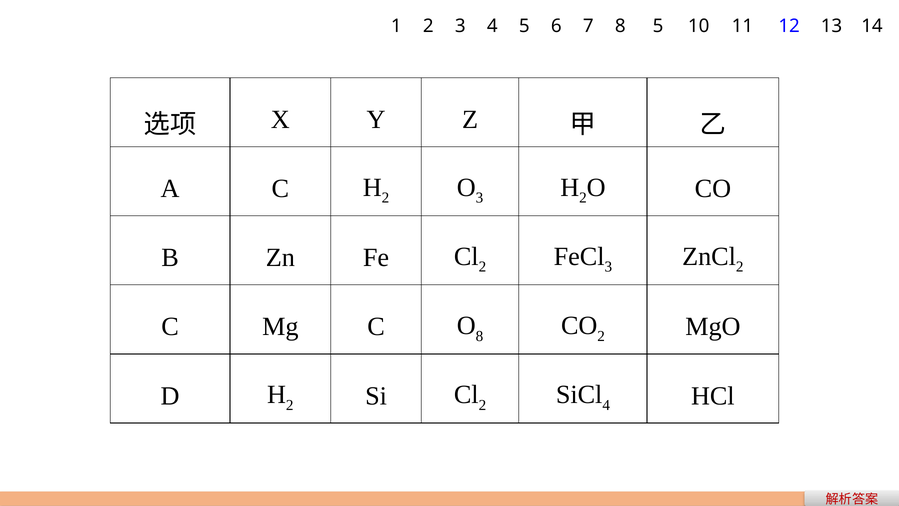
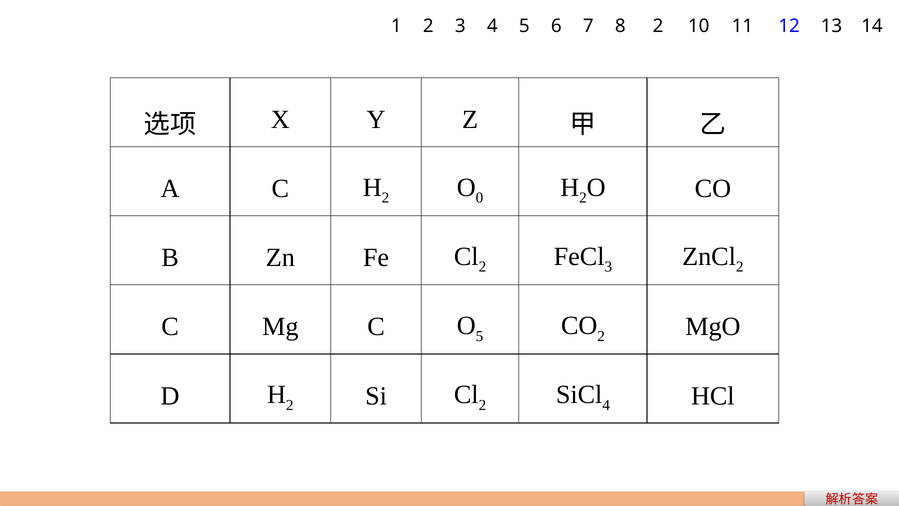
8 5: 5 -> 2
3 at (480, 198): 3 -> 0
8 at (480, 336): 8 -> 5
